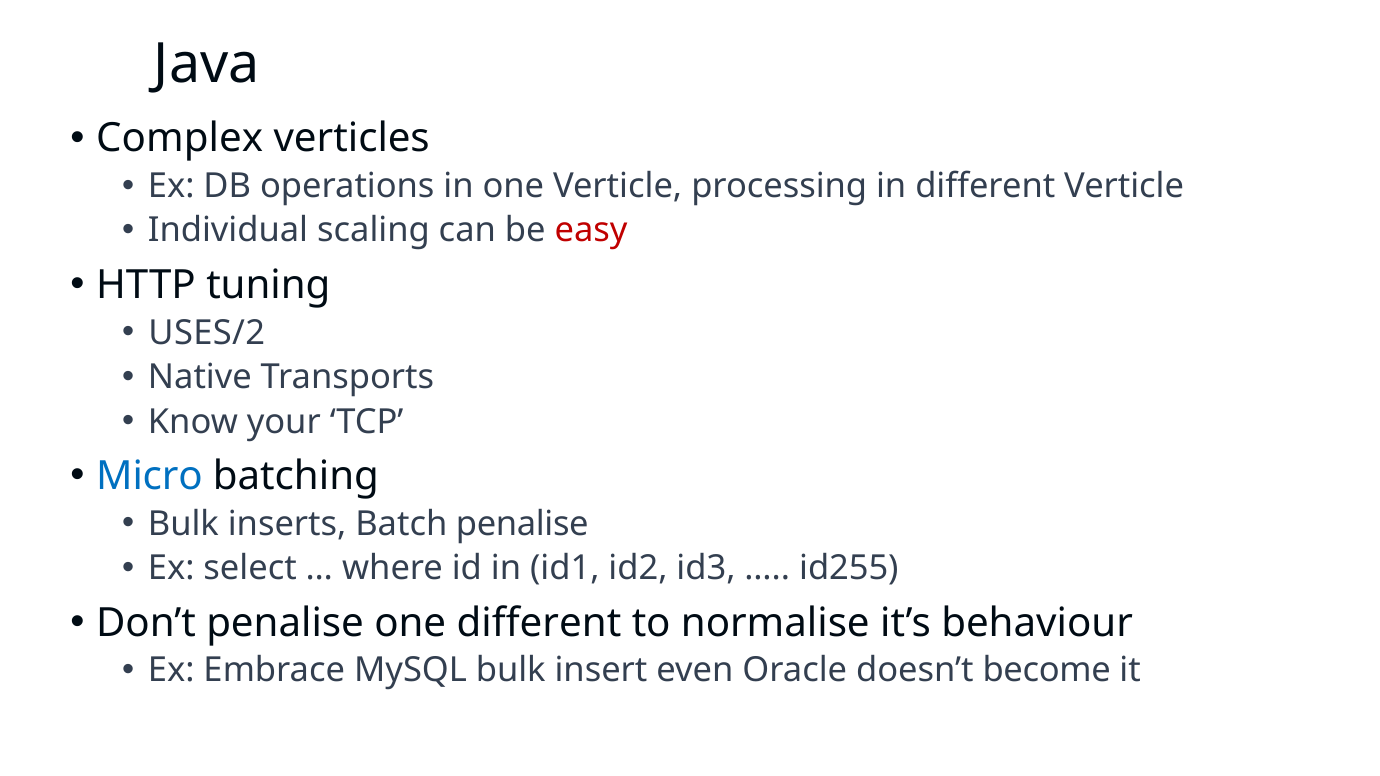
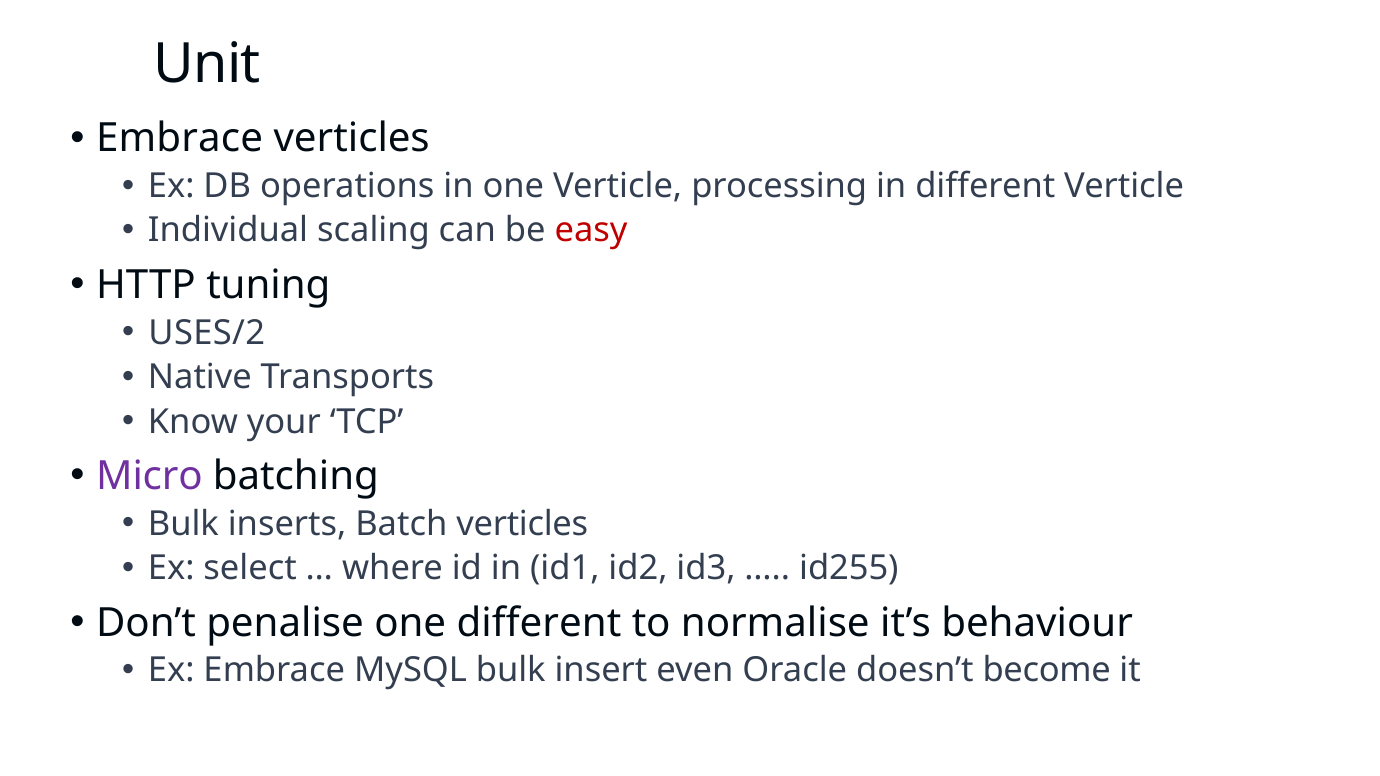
Java: Java -> Unit
Complex at (180, 139): Complex -> Embrace
Micro colour: blue -> purple
Batch penalise: penalise -> verticles
